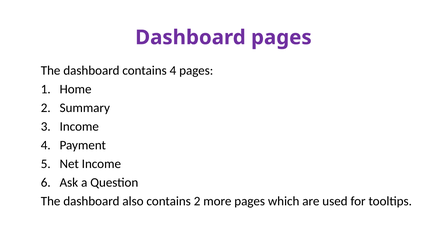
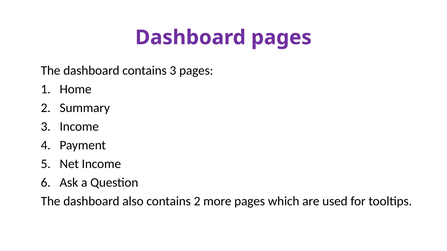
contains 4: 4 -> 3
